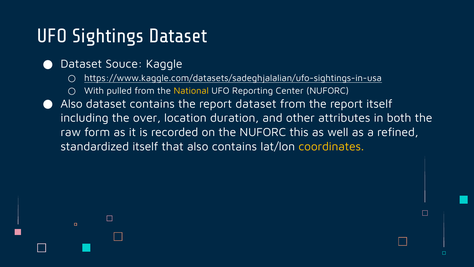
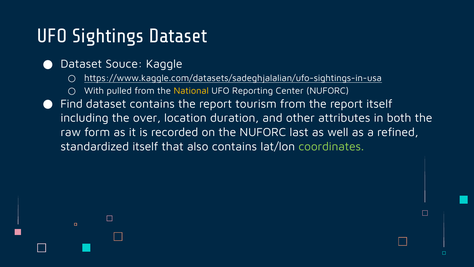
Also at (72, 104): Also -> Find
report dataset: dataset -> tourism
this: this -> last
coordinates colour: yellow -> light green
